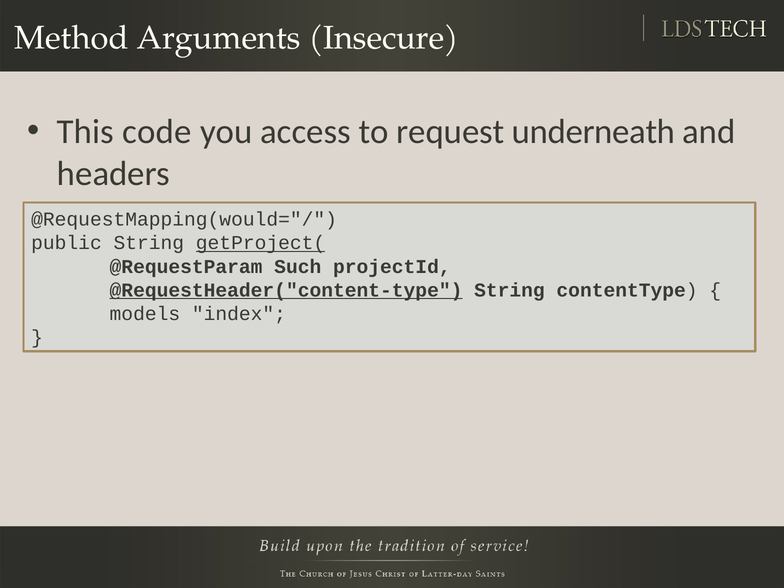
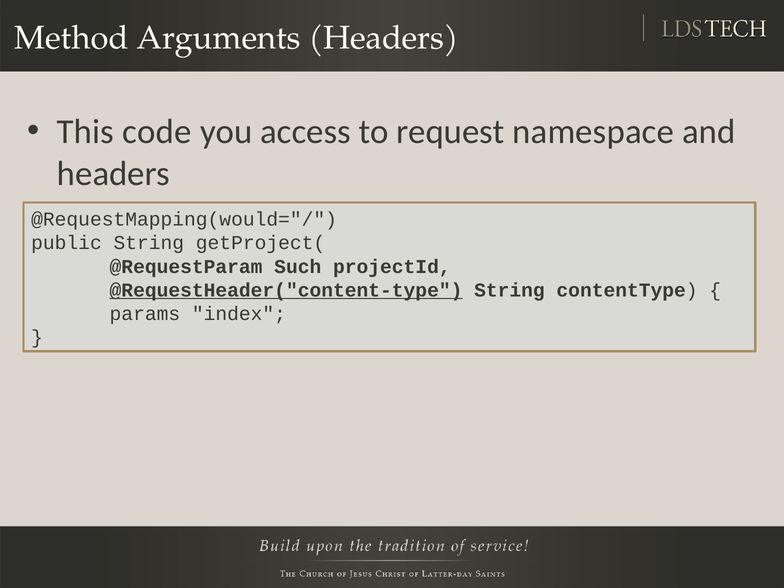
Arguments Insecure: Insecure -> Headers
underneath: underneath -> namespace
getProject( underline: present -> none
models: models -> params
